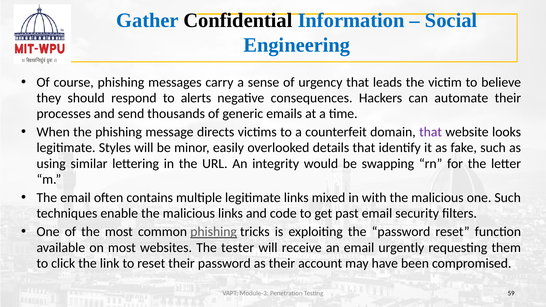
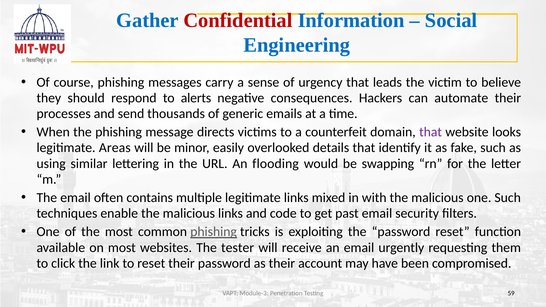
Confidential colour: black -> red
Styles: Styles -> Areas
integrity: integrity -> flooding
